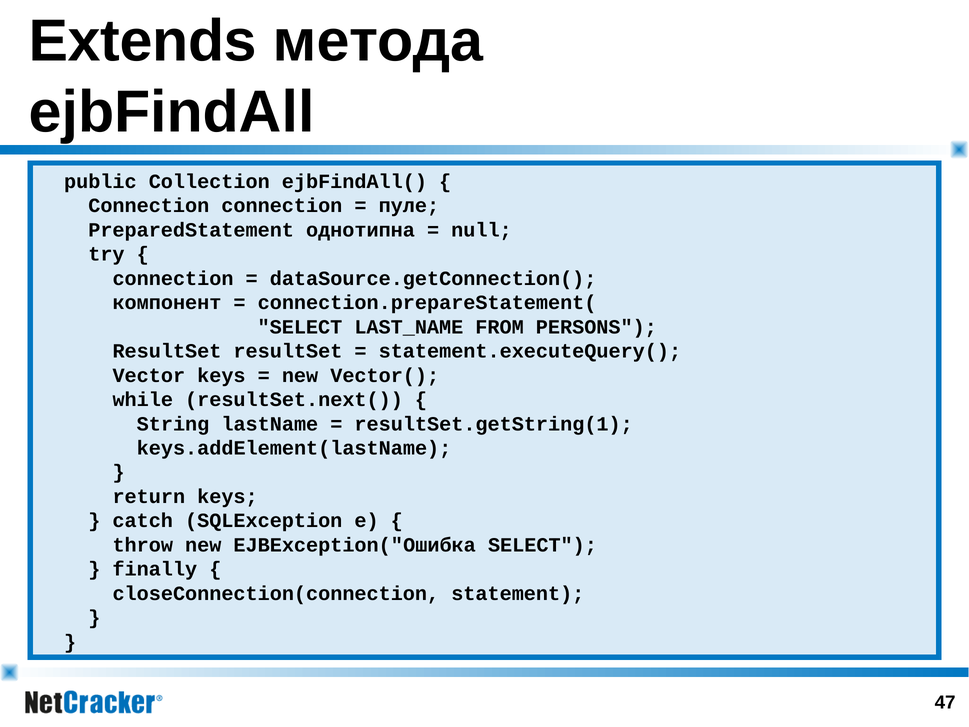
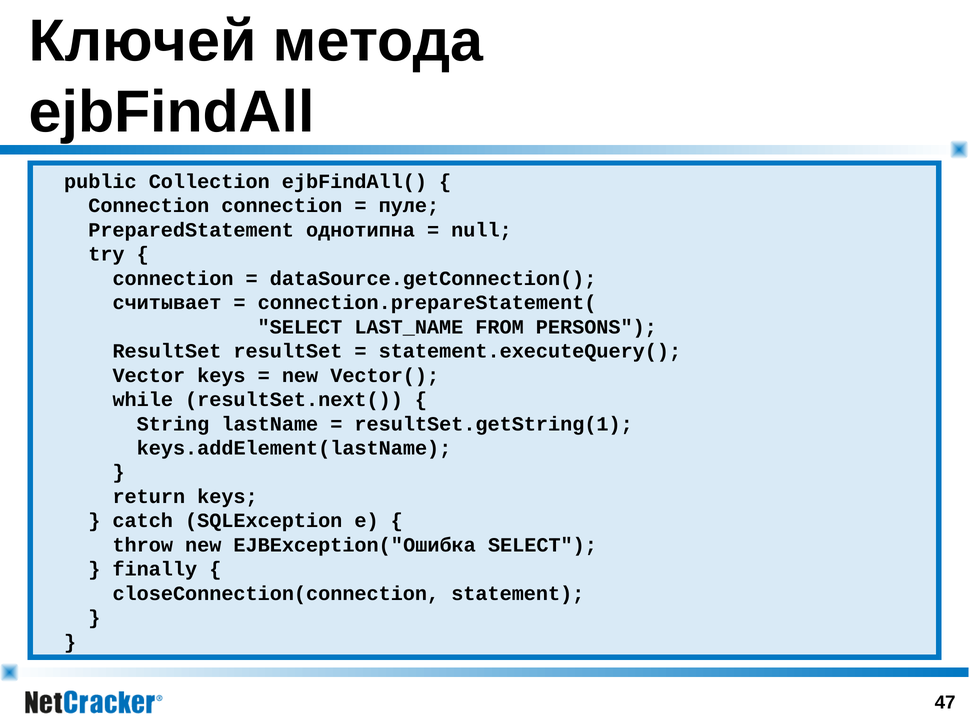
Extends: Extends -> Ключей
компонент: компонент -> считывает
